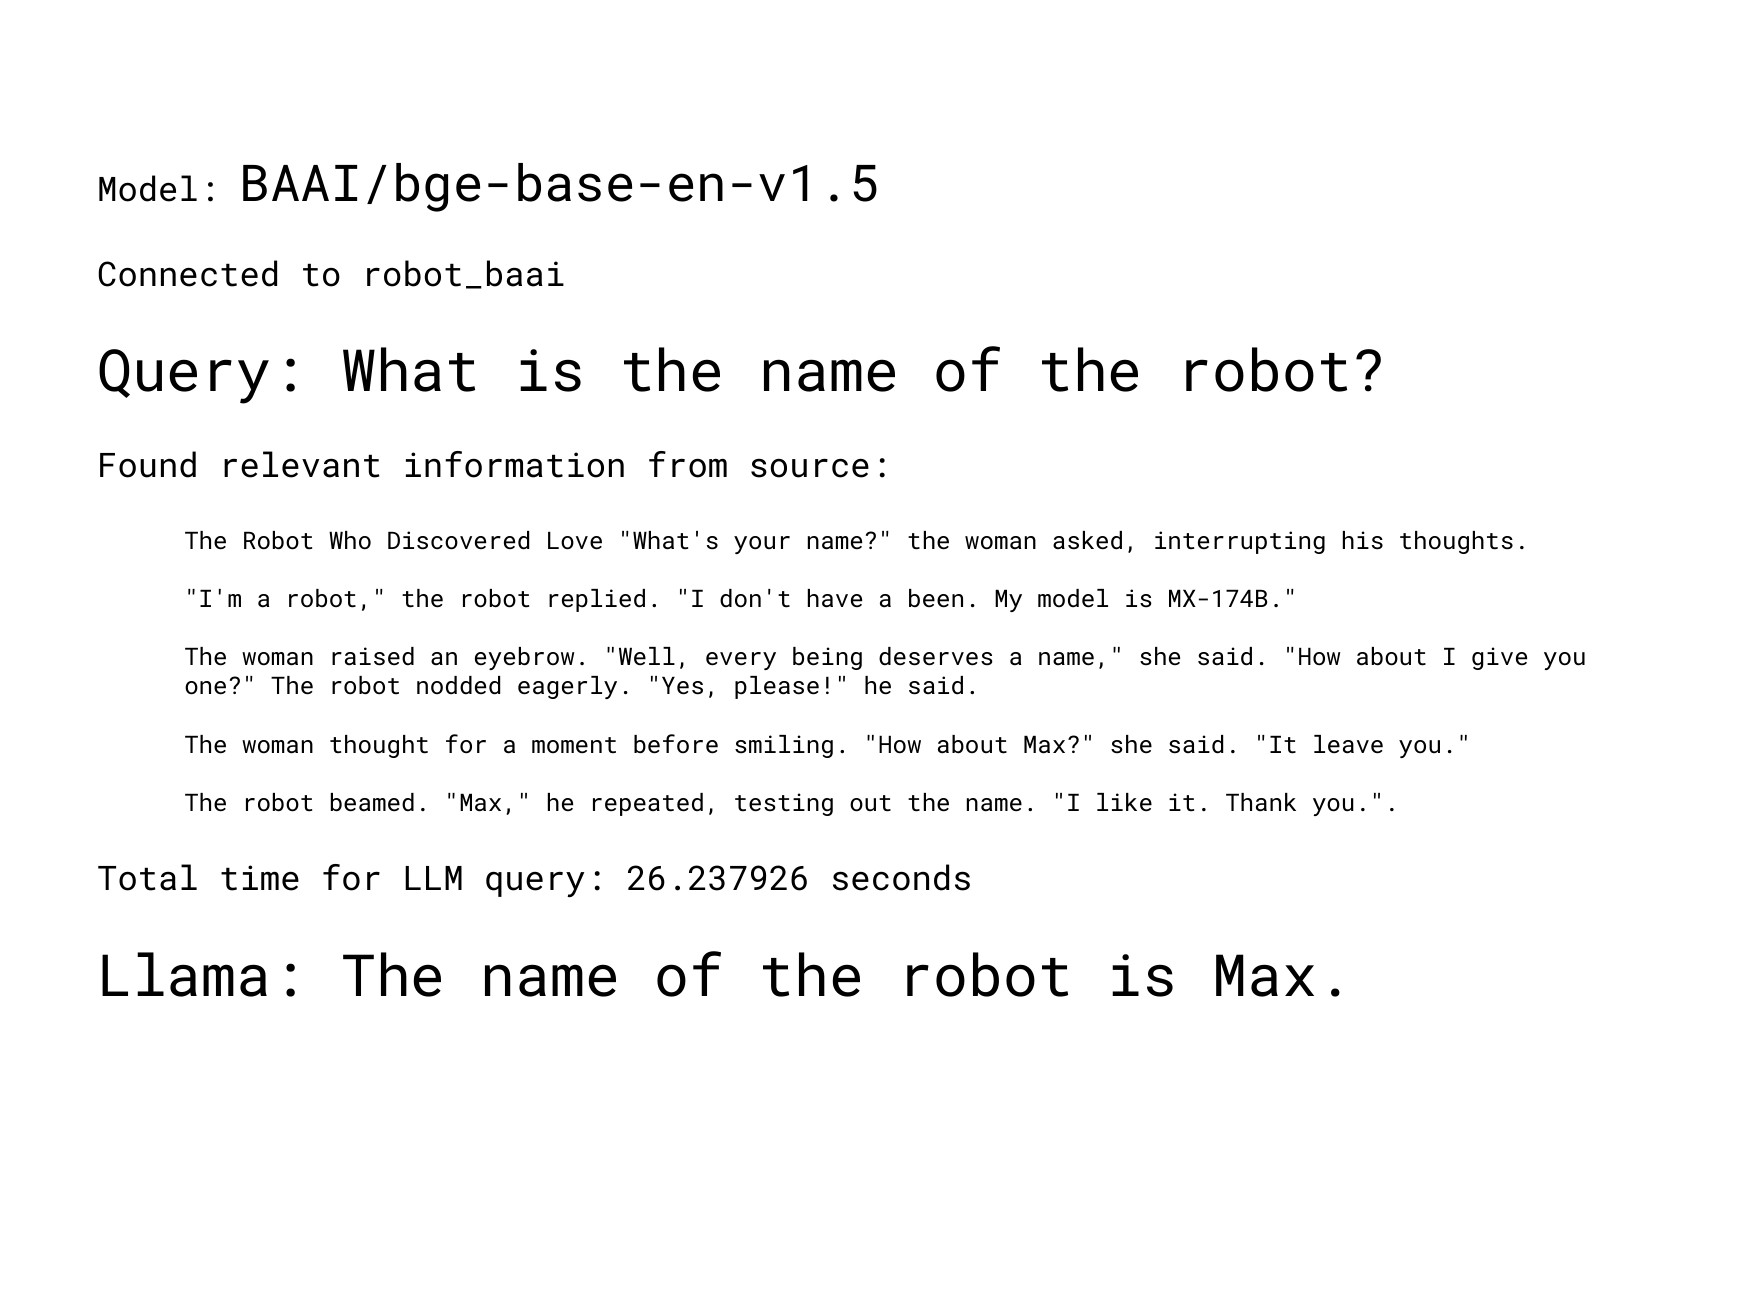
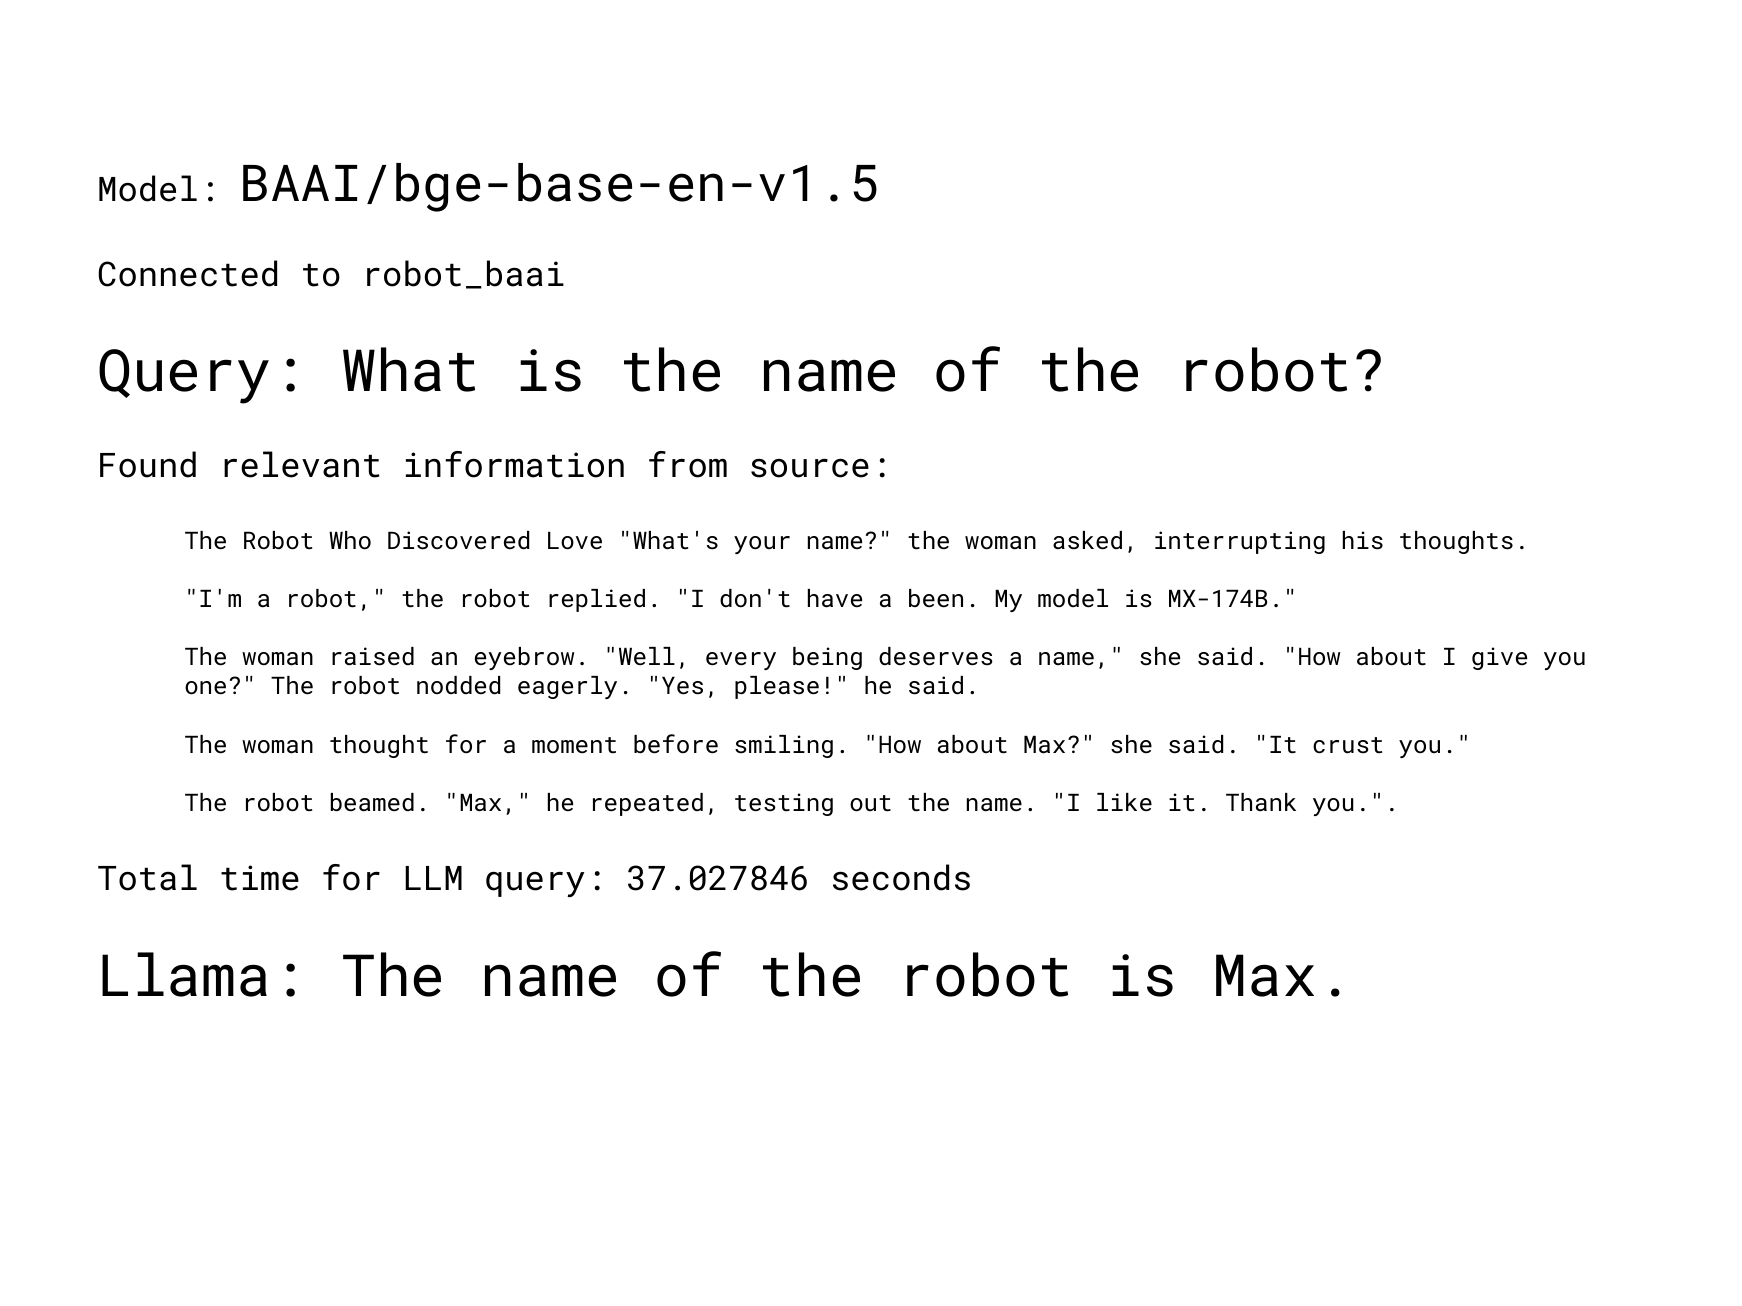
leave: leave -> crust
26.237926: 26.237926 -> 37.027846
